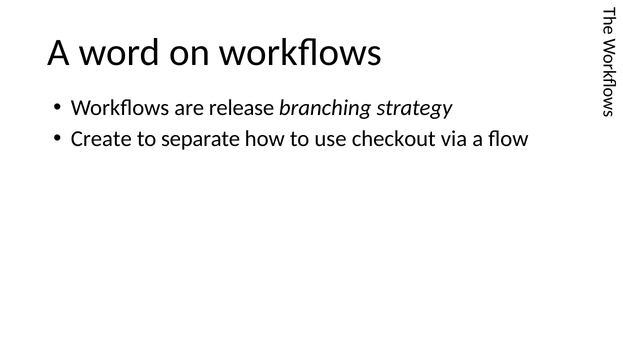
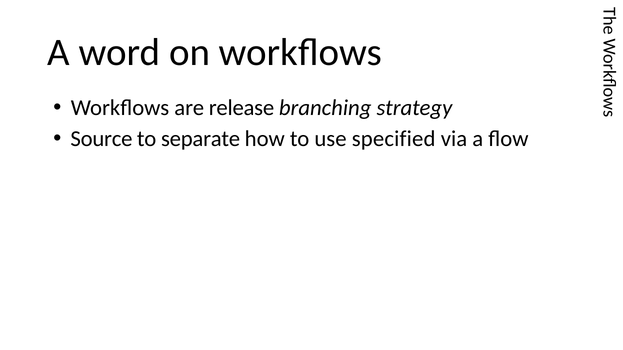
Create: Create -> Source
checkout: checkout -> specified
